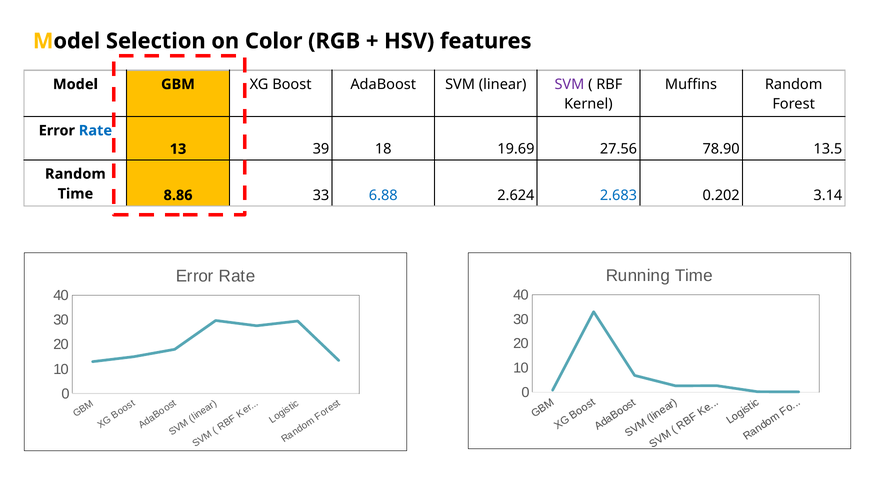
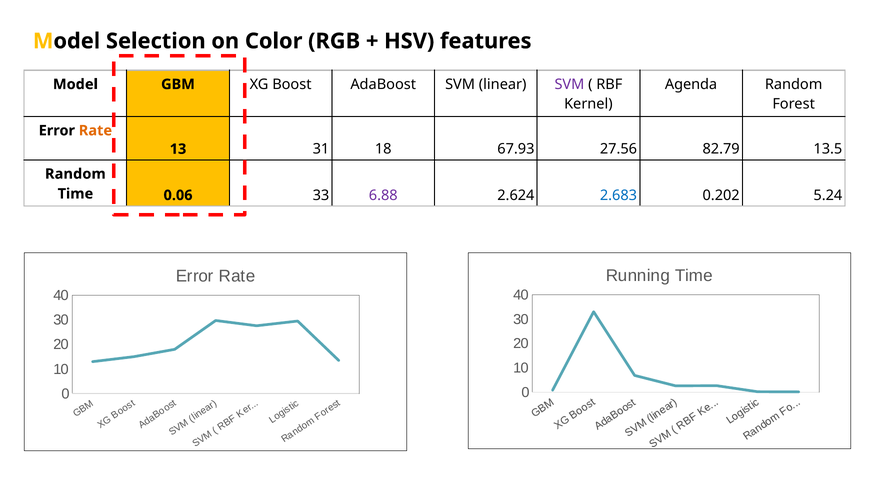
Muffins: Muffins -> Agenda
Rate at (95, 130) colour: blue -> orange
39: 39 -> 31
19.69: 19.69 -> 67.93
78.90: 78.90 -> 82.79
8.86: 8.86 -> 0.06
6.88 colour: blue -> purple
3.14: 3.14 -> 5.24
